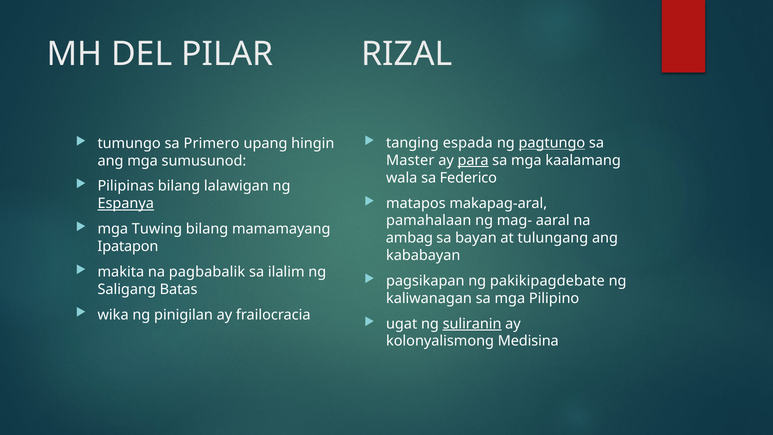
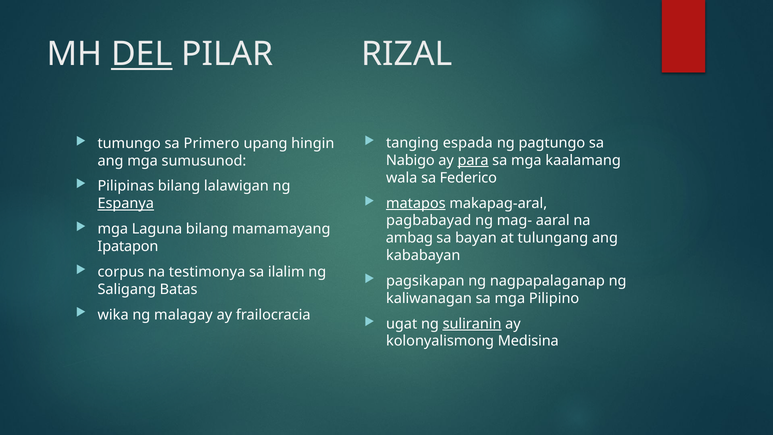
DEL underline: none -> present
pagtungo underline: present -> none
Master: Master -> Nabigo
matapos underline: none -> present
pamahalaan: pamahalaan -> pagbabayad
Tuwing: Tuwing -> Laguna
makita: makita -> corpus
pagbabalik: pagbabalik -> testimonya
pakikipagdebate: pakikipagdebate -> nagpapalaganap
pinigilan: pinigilan -> malagay
